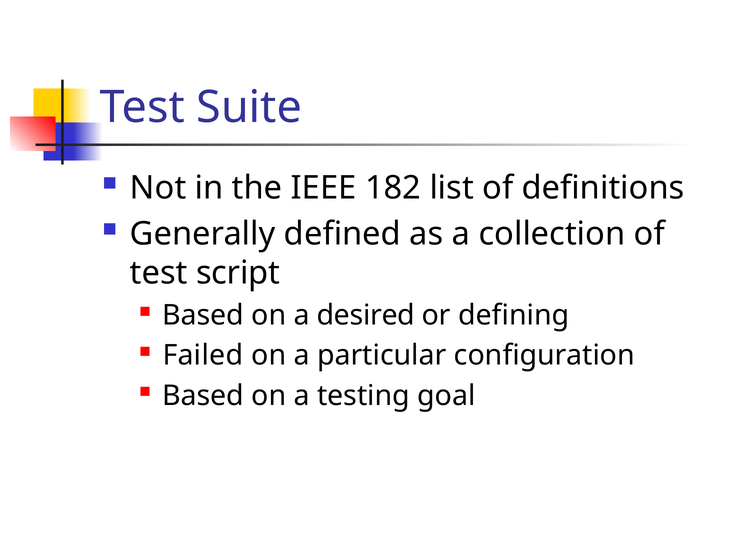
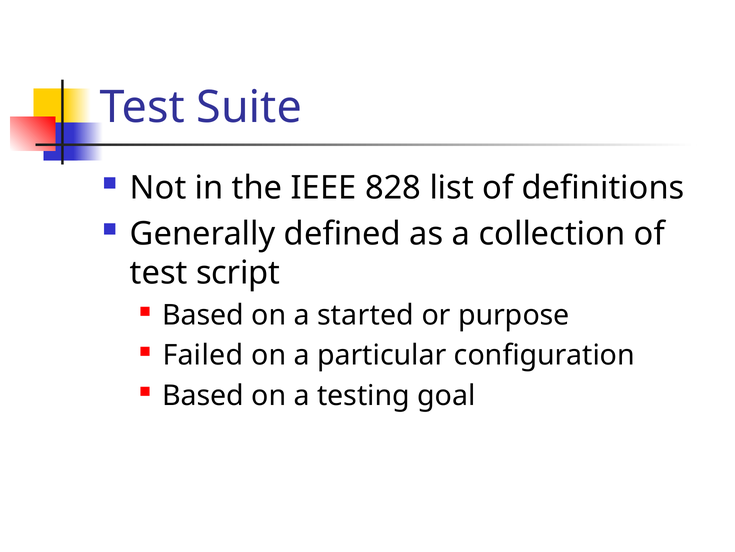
182: 182 -> 828
desired: desired -> started
defining: defining -> purpose
